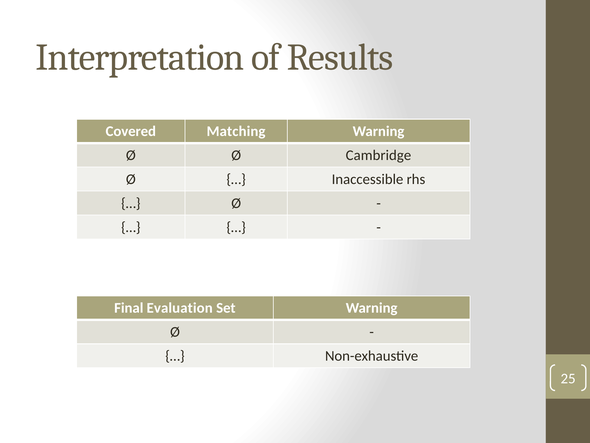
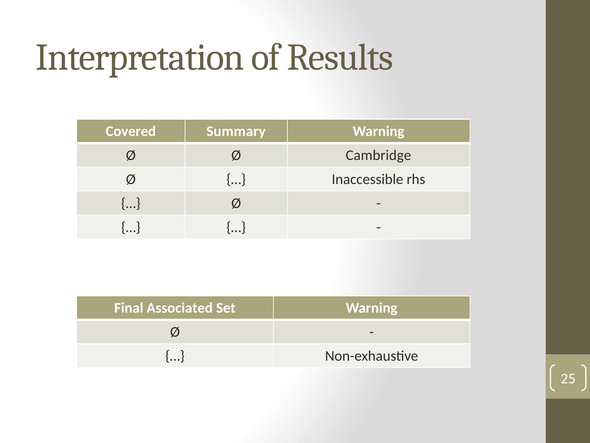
Matching: Matching -> Summary
Evaluation: Evaluation -> Associated
